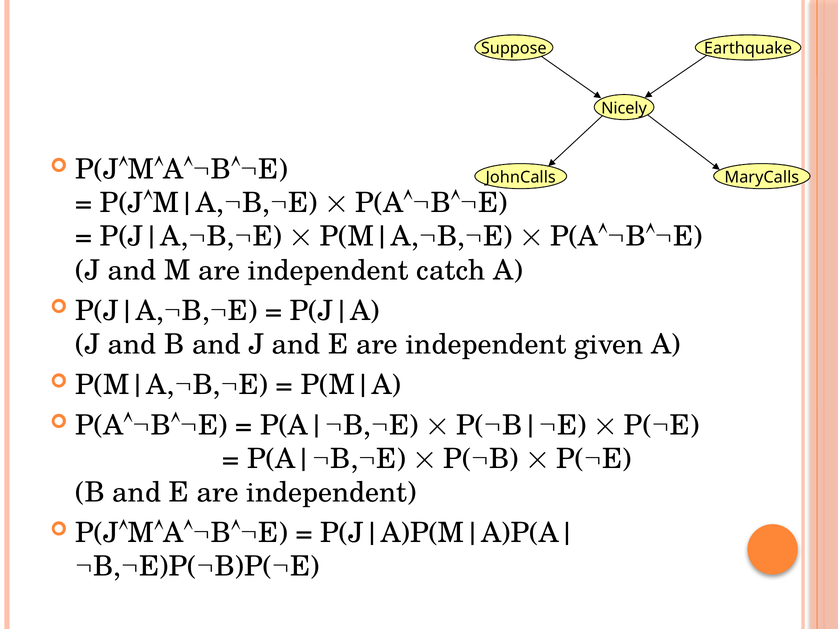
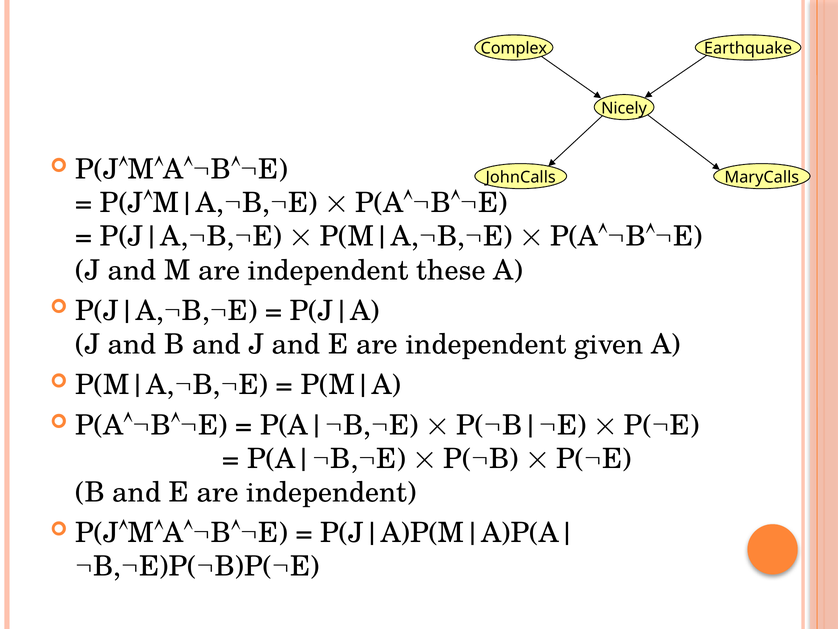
Suppose: Suppose -> Complex
catch: catch -> these
